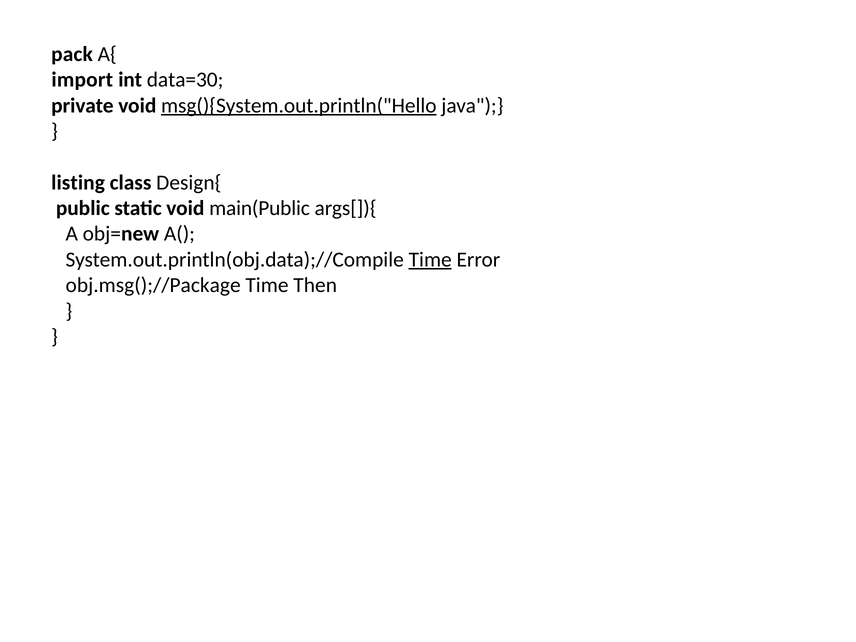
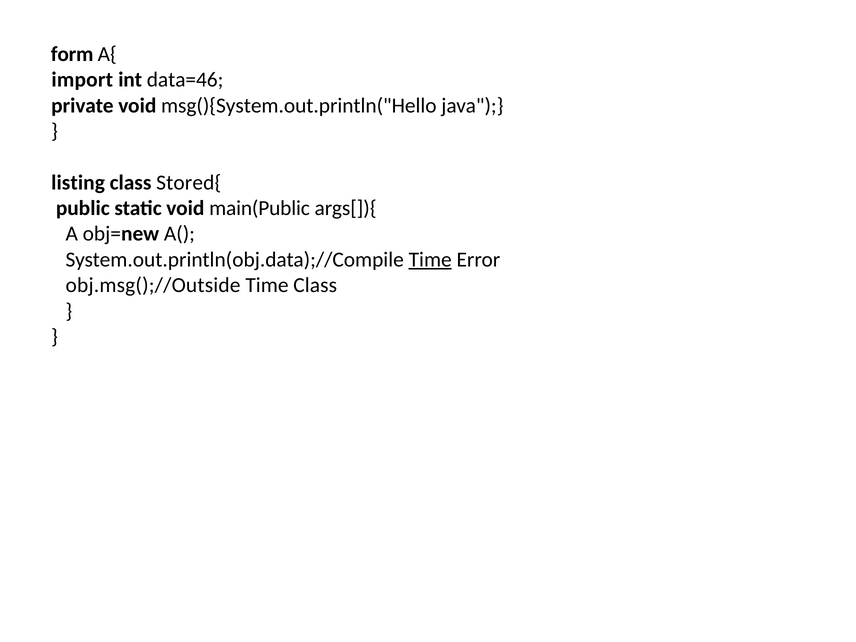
pack: pack -> form
data=30: data=30 -> data=46
msg(){System.out.println("Hello underline: present -> none
Design{: Design{ -> Stored{
obj.msg();//Package: obj.msg();//Package -> obj.msg();//Outside
Time Then: Then -> Class
